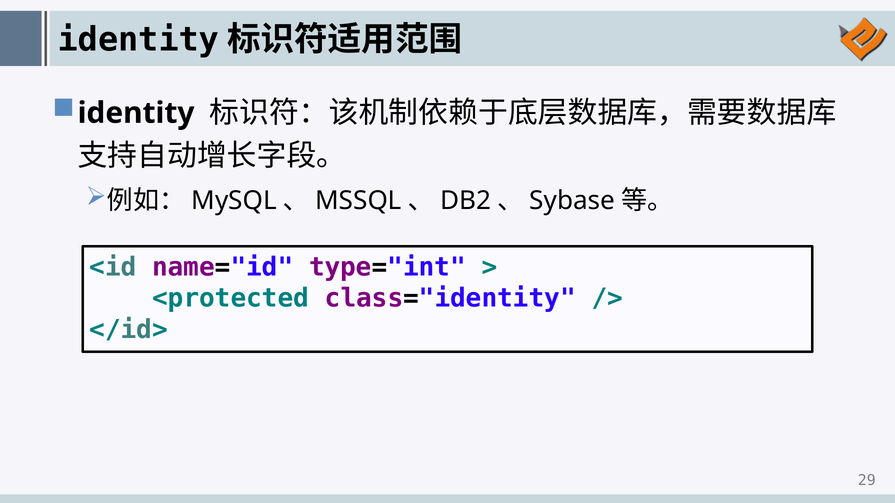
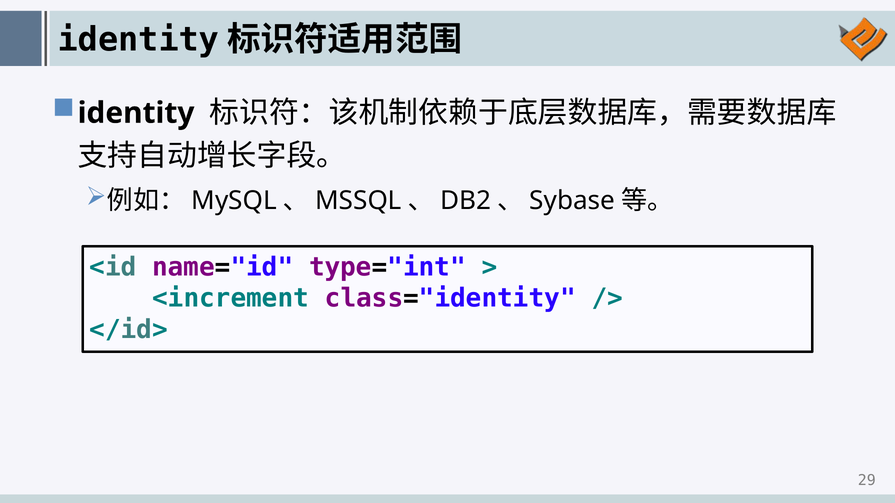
<protected: <protected -> <increment
